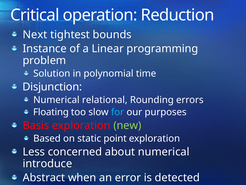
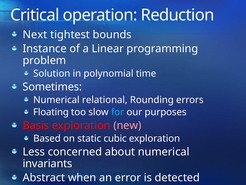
Disjunction: Disjunction -> Sometimes
new colour: light green -> pink
point: point -> cubic
introduce: introduce -> invariants
